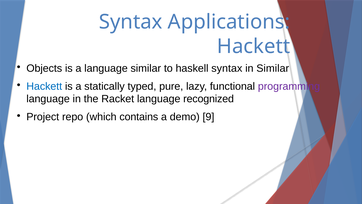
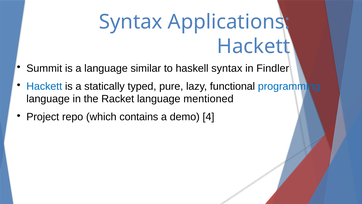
Objects: Objects -> Summit
in Similar: Similar -> Findler
programming colour: purple -> blue
recognized: recognized -> mentioned
9: 9 -> 4
